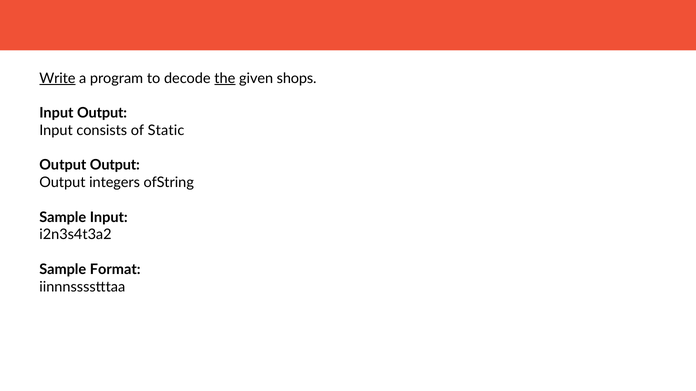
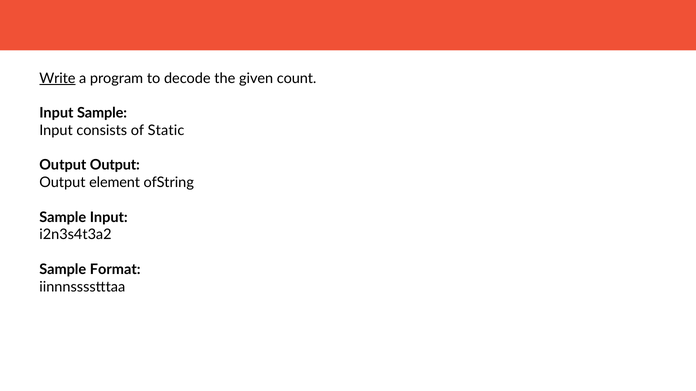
the underline: present -> none
shops: shops -> count
Input Output: Output -> Sample
integers: integers -> element
